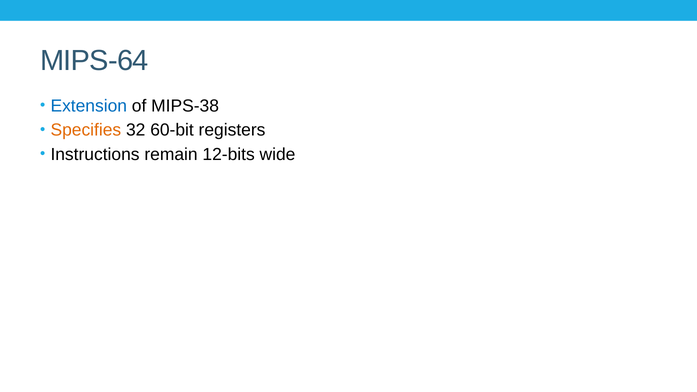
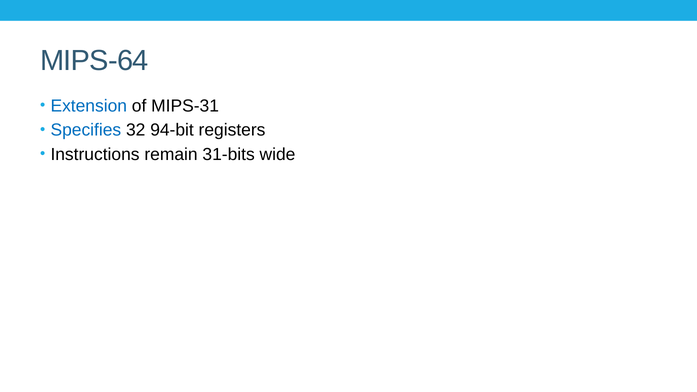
MIPS-38: MIPS-38 -> MIPS-31
Specifies colour: orange -> blue
60-bit: 60-bit -> 94-bit
12-bits: 12-bits -> 31-bits
